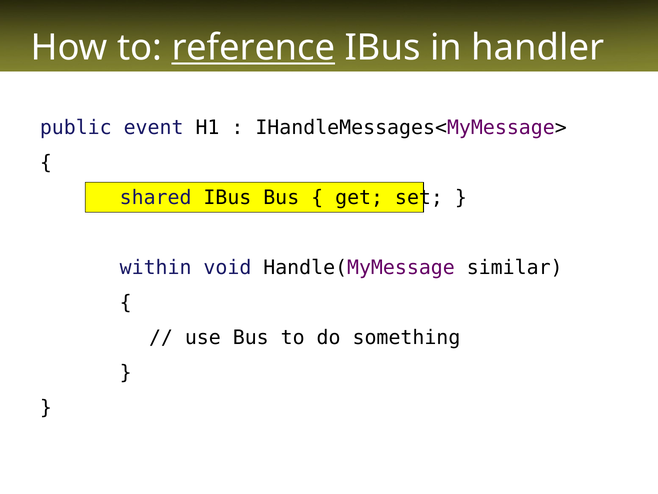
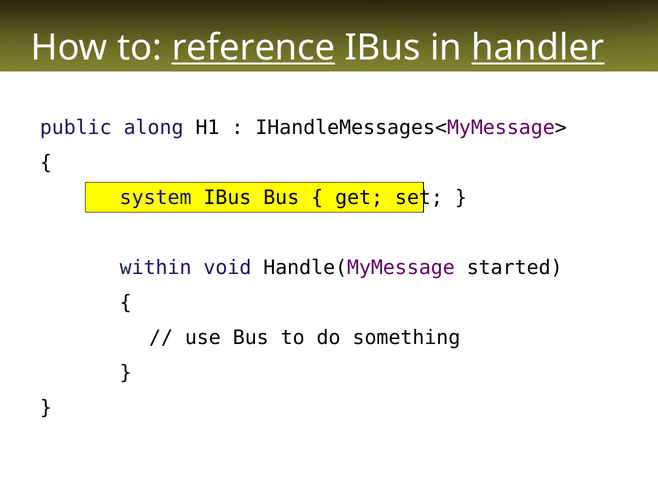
handler underline: none -> present
event: event -> along
shared: shared -> system
similar: similar -> started
